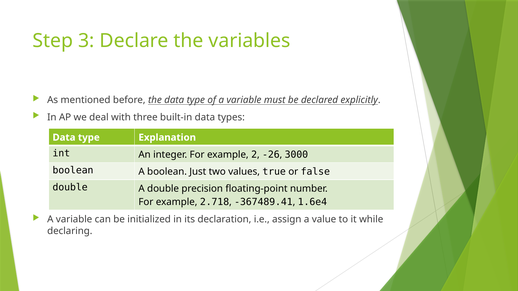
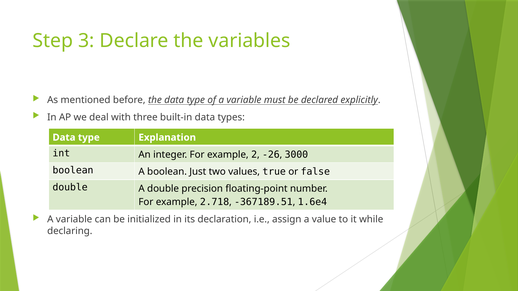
-367489.41: -367489.41 -> -367189.51
